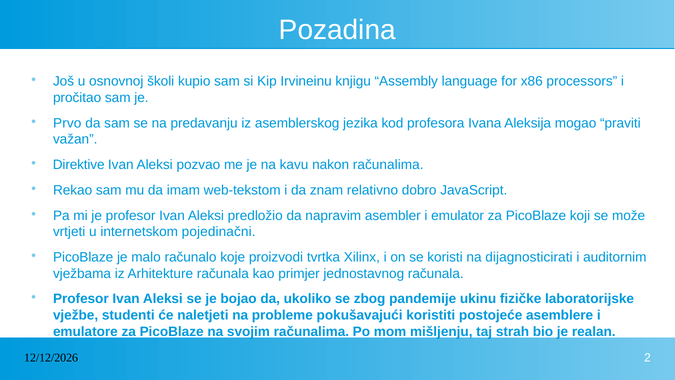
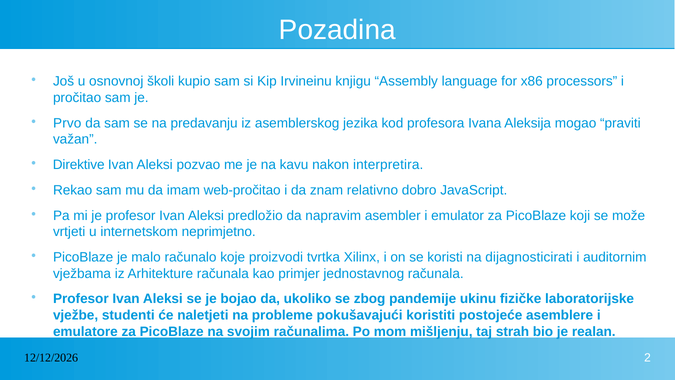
nakon računalima: računalima -> interpretira
web-tekstom: web-tekstom -> web-pročitao
pojedinačni: pojedinačni -> neprimjetno
